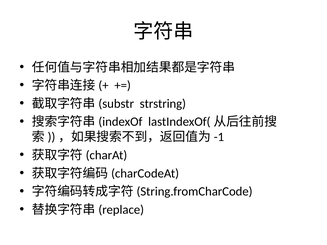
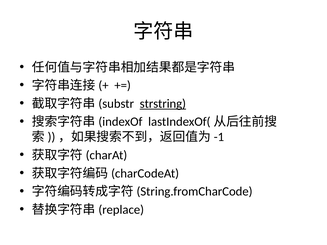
strstring underline: none -> present
